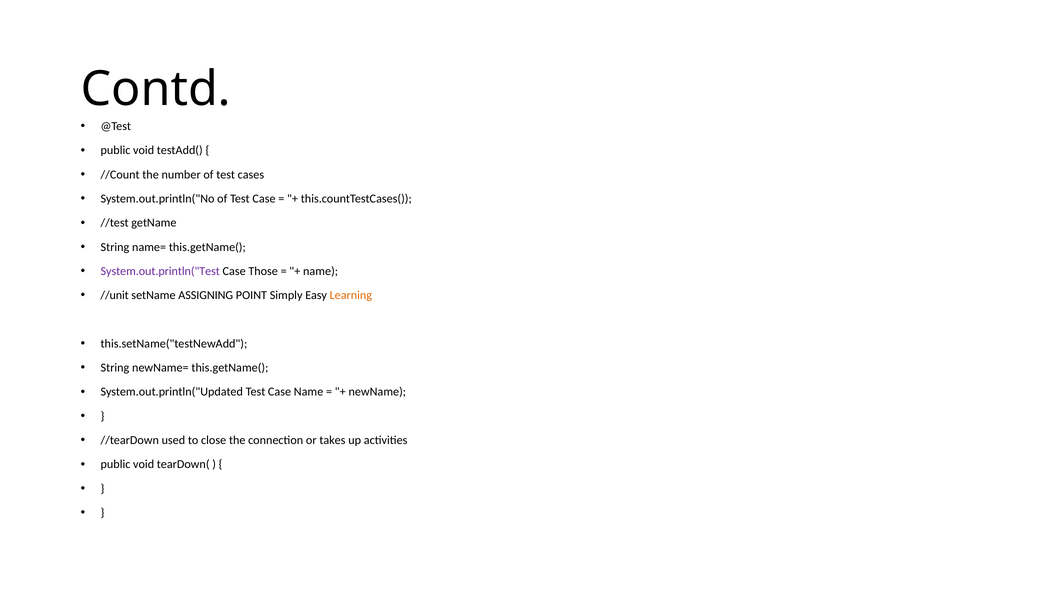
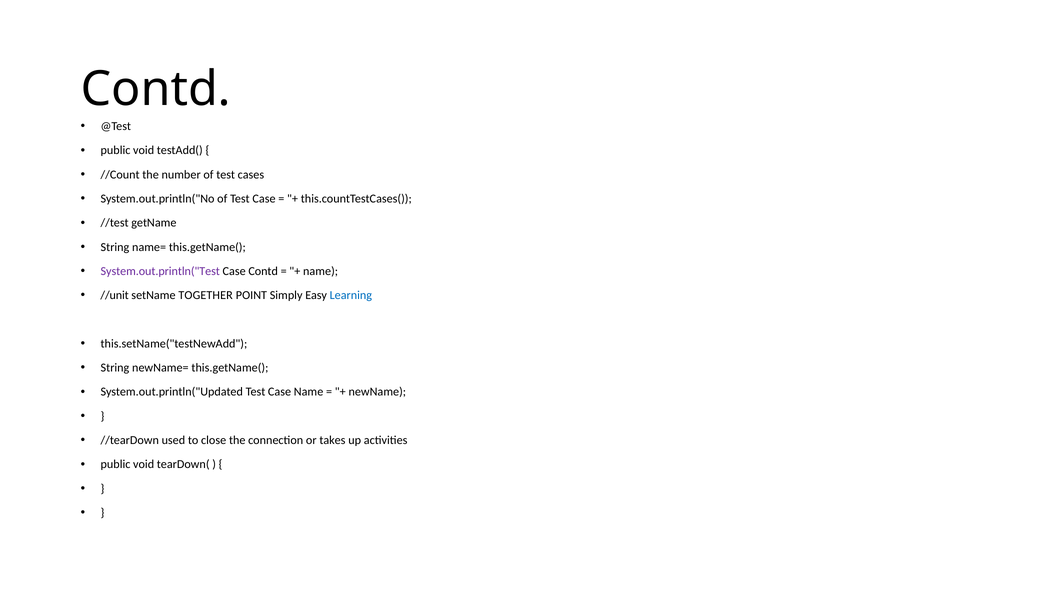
Case Those: Those -> Contd
ASSIGNING: ASSIGNING -> TOGETHER
Learning colour: orange -> blue
